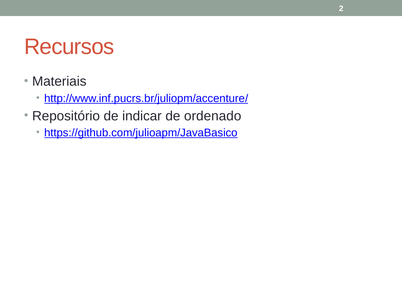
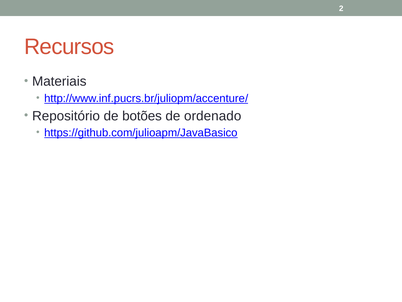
indicar: indicar -> botões
